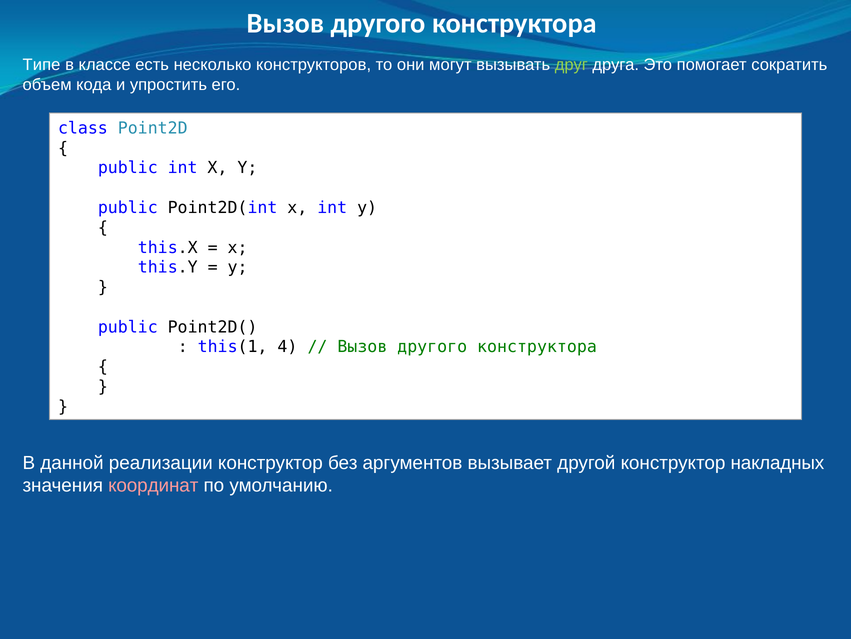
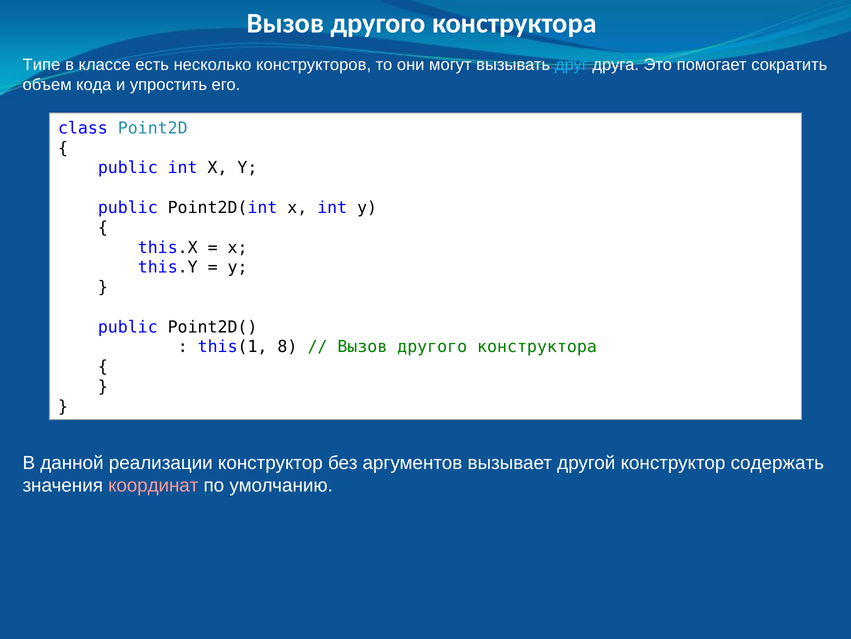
друг colour: light green -> light blue
4: 4 -> 8
накладных: накладных -> содержать
